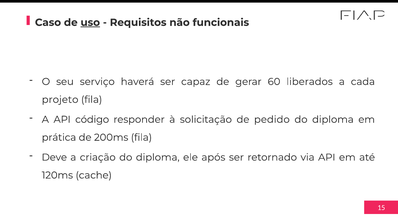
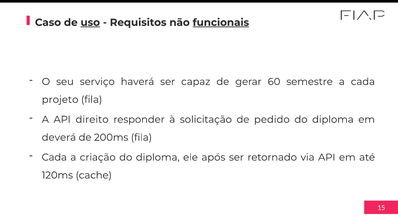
funcionais underline: none -> present
liberados: liberados -> semestre
código: código -> direito
prática: prática -> deverá
Deve at (54, 157): Deve -> Cada
